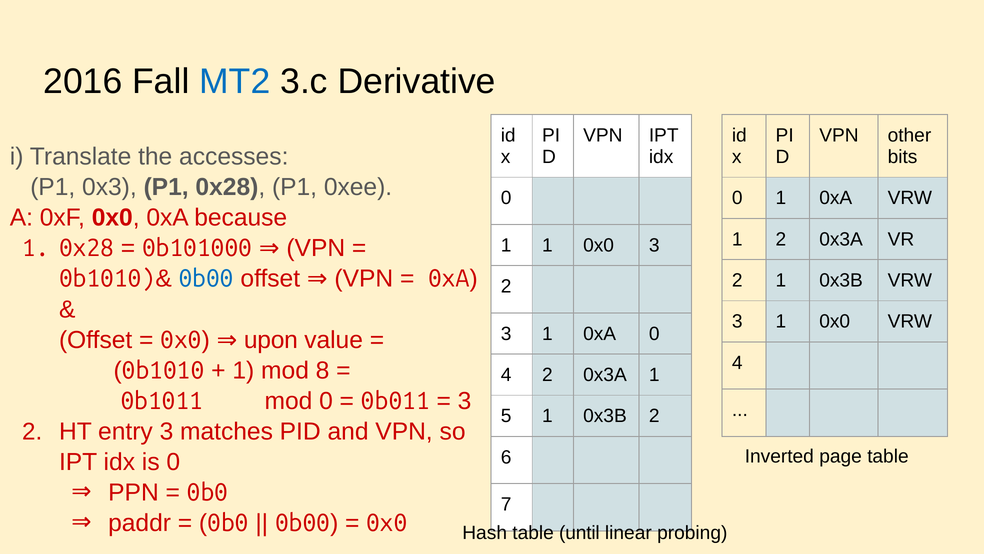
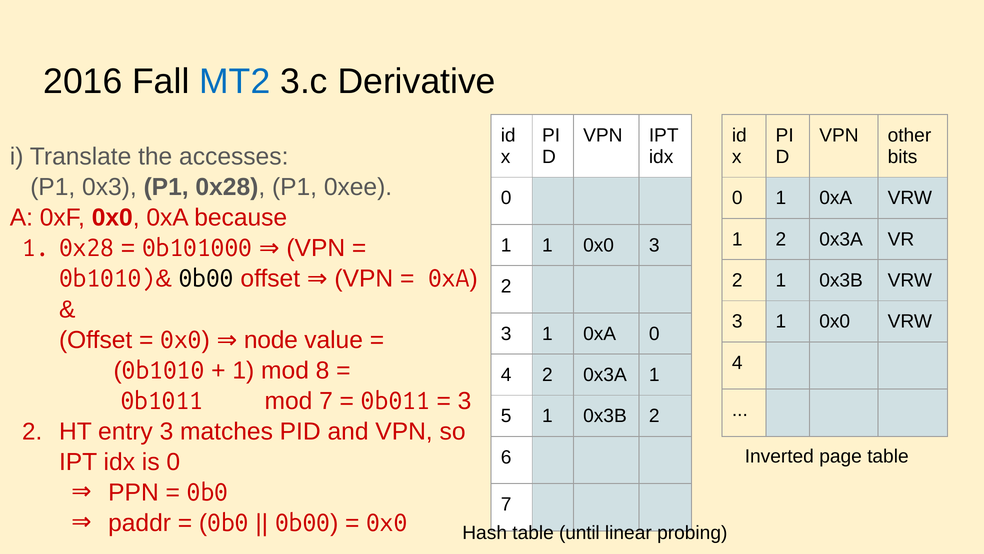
0b00 at (206, 279) colour: blue -> black
upon: upon -> node
mod 0: 0 -> 7
